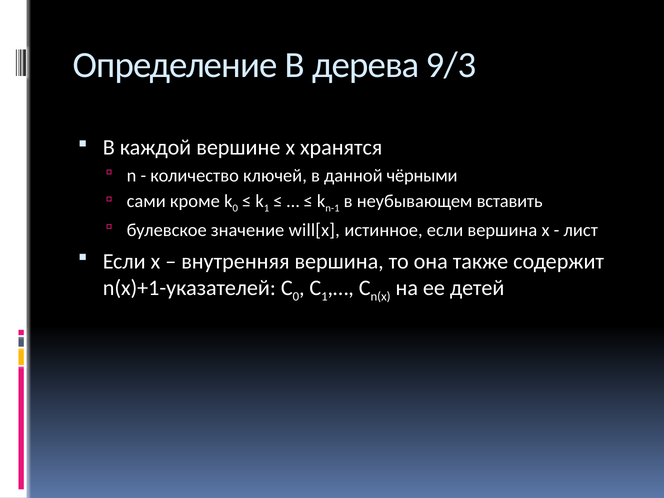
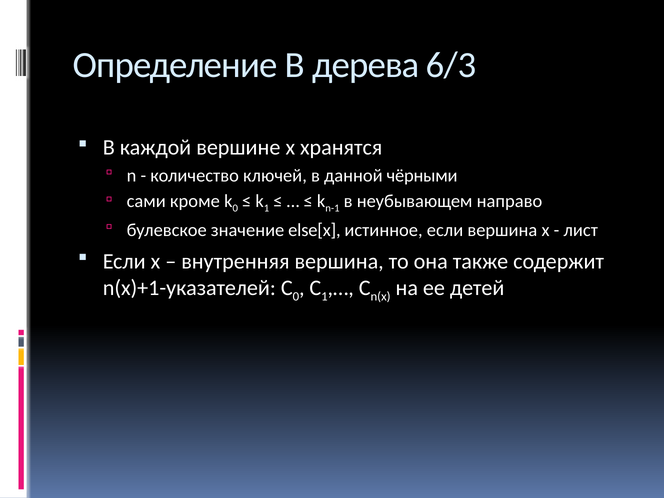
9/3: 9/3 -> 6/3
вставить: вставить -> направо
will[x: will[x -> else[x
